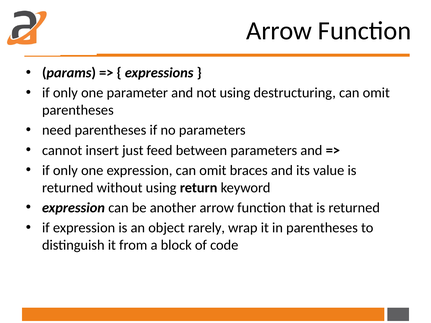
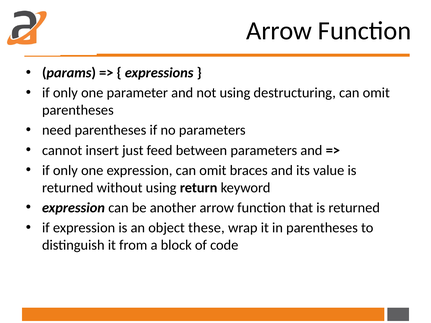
rarely: rarely -> these
